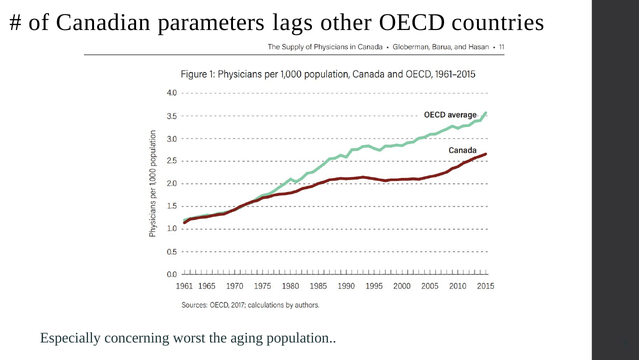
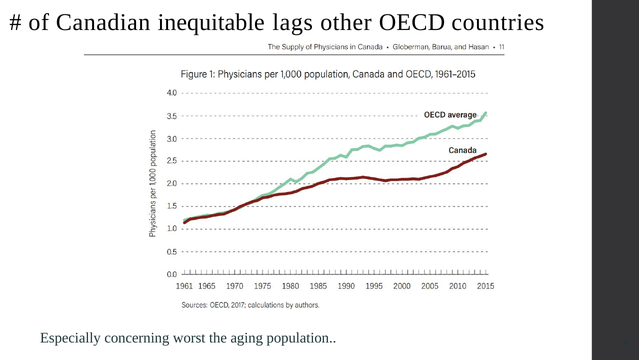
parameters: parameters -> inequitable
